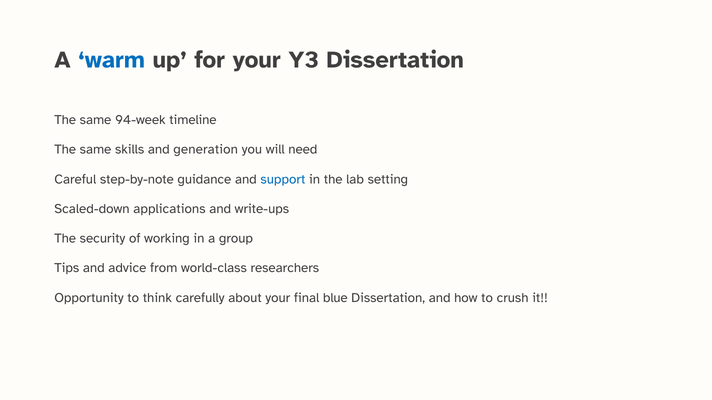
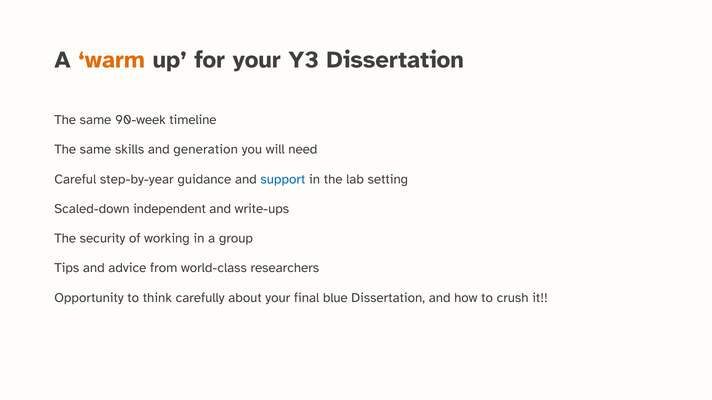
warm colour: blue -> orange
94-week: 94-week -> 90-week
step-by-note: step-by-note -> step-by-year
applications: applications -> independent
